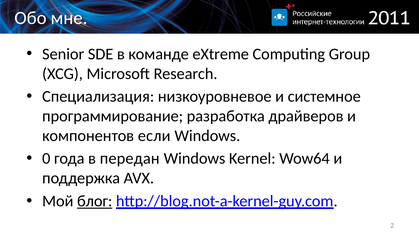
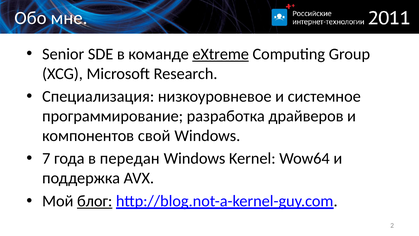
eXtreme underline: none -> present
если: если -> свой
0: 0 -> 7
